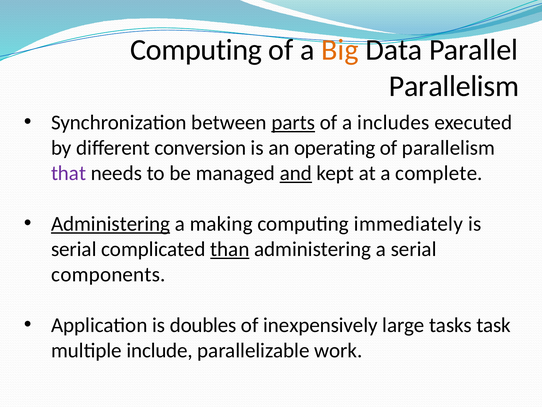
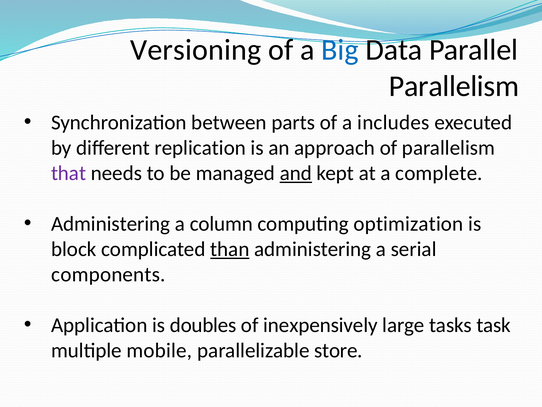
Computing at (196, 50): Computing -> Versioning
Big colour: orange -> blue
parts underline: present -> none
conversion: conversion -> replication
operating: operating -> approach
Administering at (111, 224) underline: present -> none
making: making -> column
immediately: immediately -> optimization
serial at (74, 249): serial -> block
include: include -> mobile
work: work -> store
